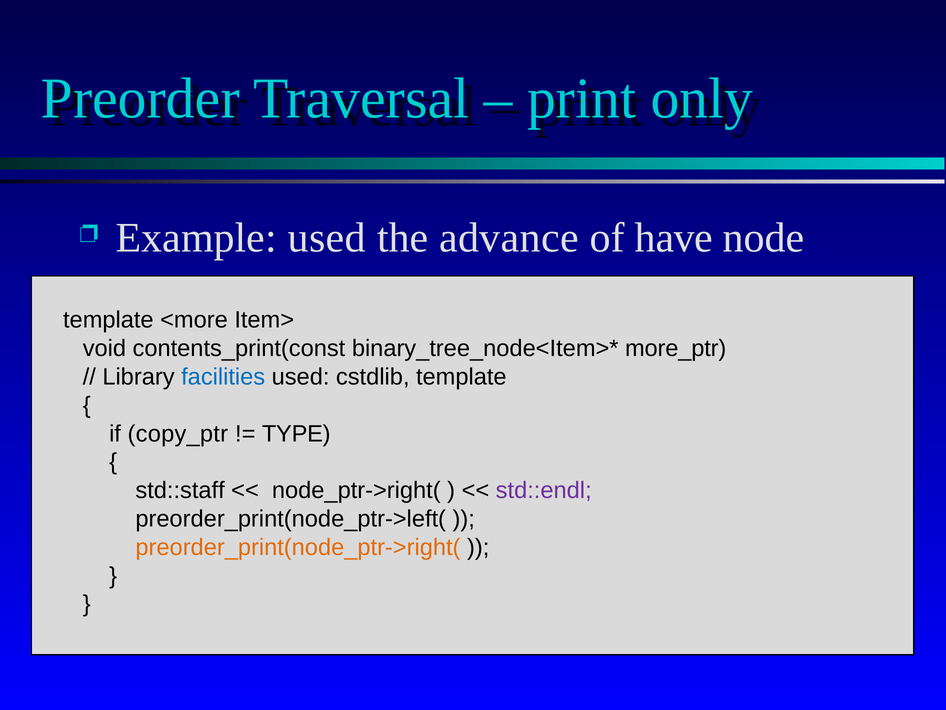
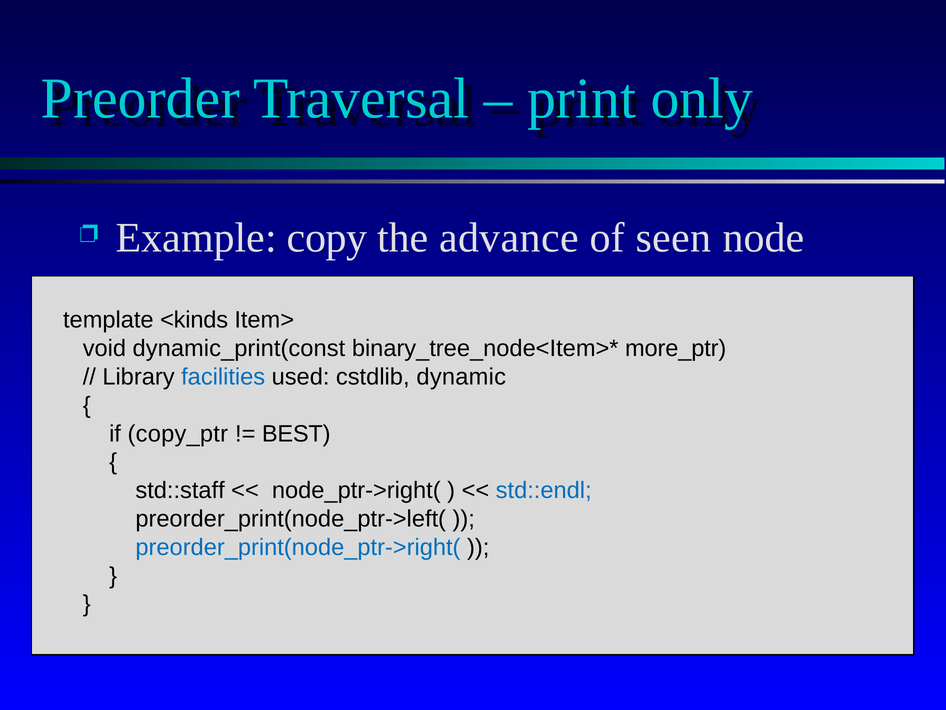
Example used: used -> copy
have: have -> seen
<more: <more -> <kinds
contents_print(const: contents_print(const -> dynamic_print(const
cstdlib template: template -> dynamic
TYPE: TYPE -> BEST
std::endl colour: purple -> blue
preorder_print(node_ptr->right( colour: orange -> blue
